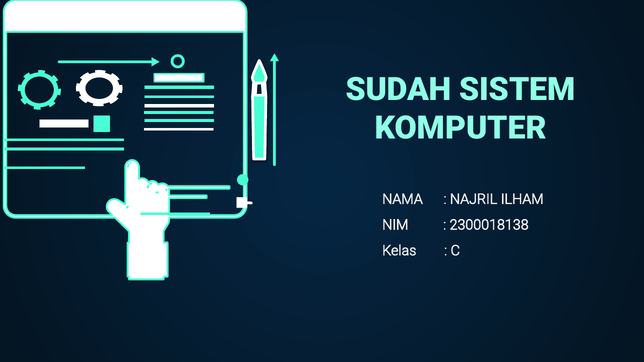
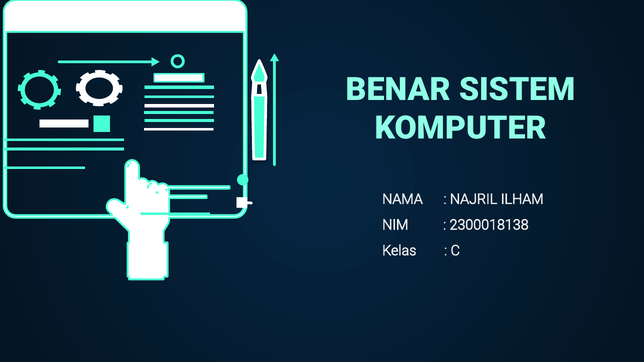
SUDAH: SUDAH -> BENAR
